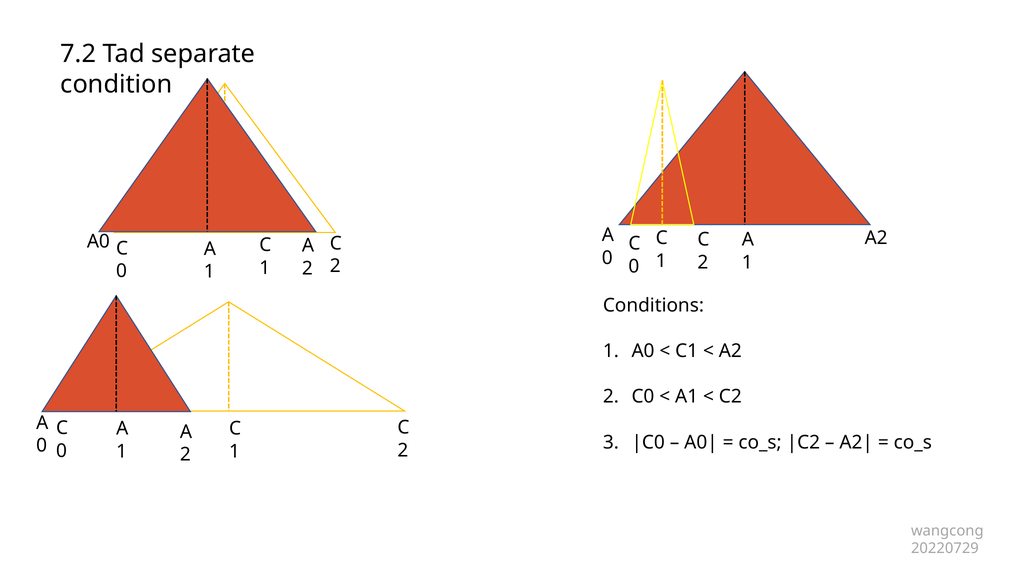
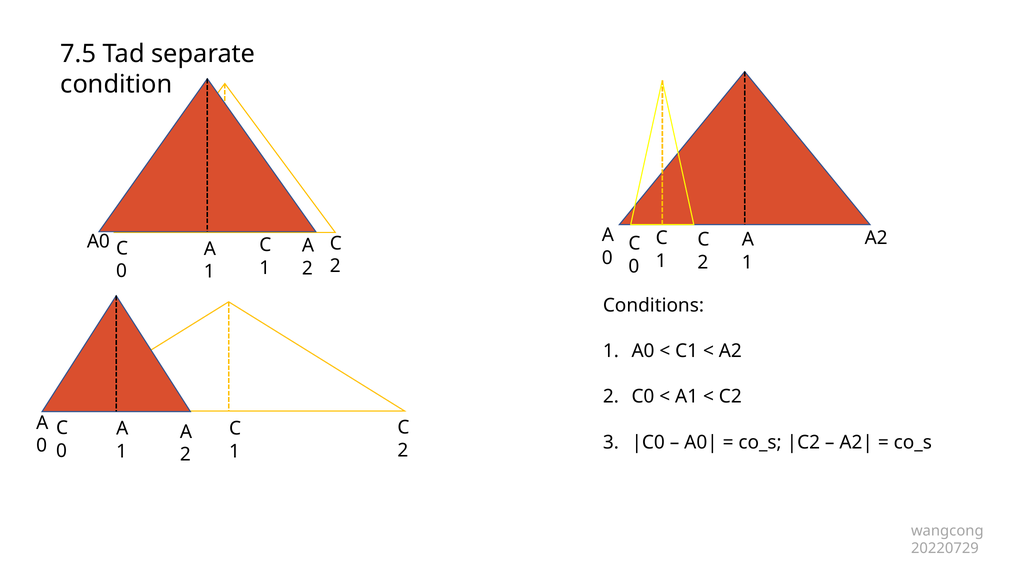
7.2: 7.2 -> 7.5
